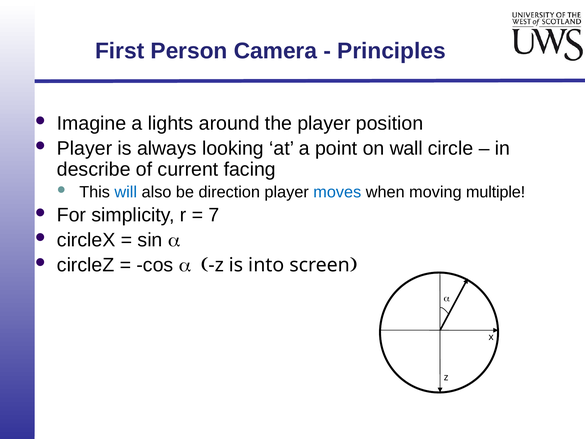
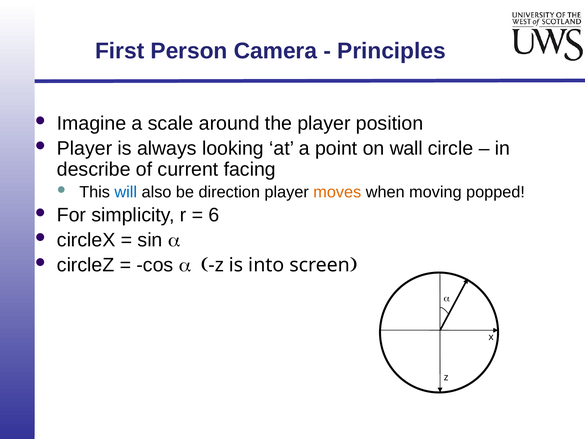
lights: lights -> scale
moves colour: blue -> orange
multiple: multiple -> popped
7: 7 -> 6
